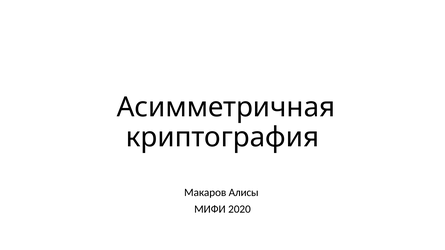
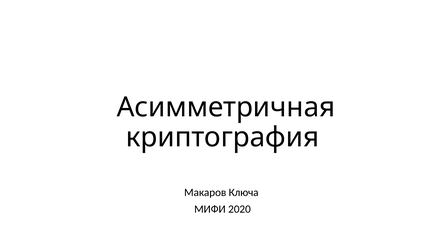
Алисы: Алисы -> Ключа
